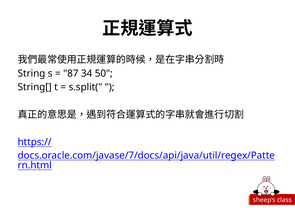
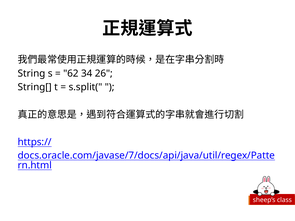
87: 87 -> 62
50: 50 -> 26
